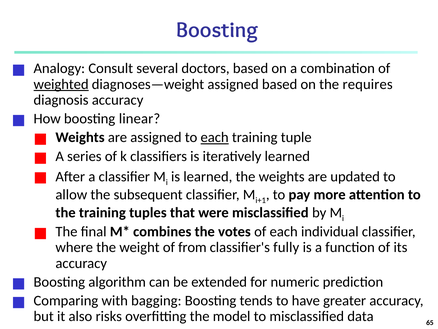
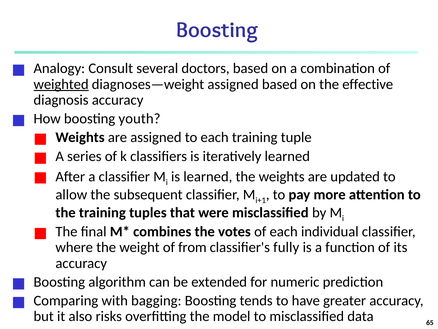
requires: requires -> effective
linear: linear -> youth
each at (215, 137) underline: present -> none
